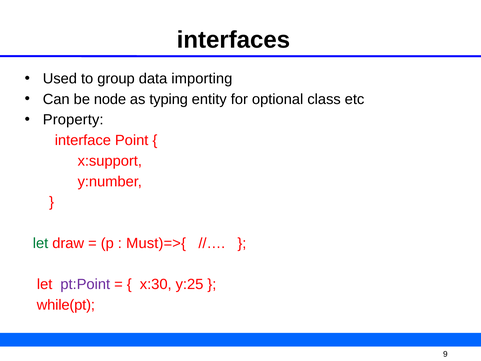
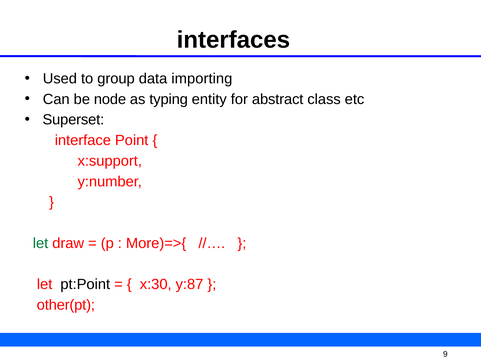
optional: optional -> abstract
Property: Property -> Superset
Must)=>{: Must)=>{ -> More)=>{
pt:Point colour: purple -> black
y:25: y:25 -> y:87
while(pt: while(pt -> other(pt
